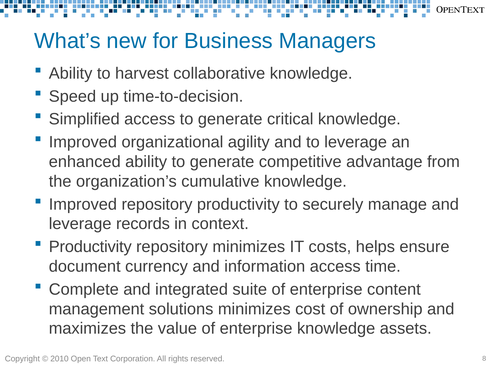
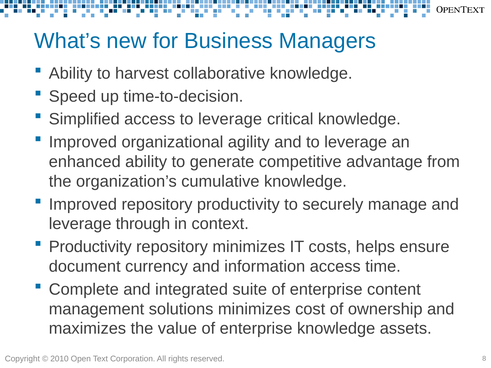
access to generate: generate -> leverage
records: records -> through
